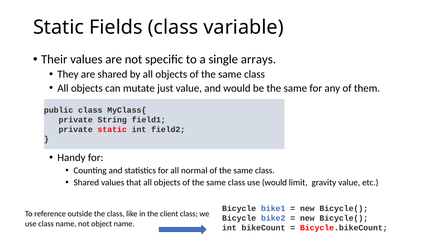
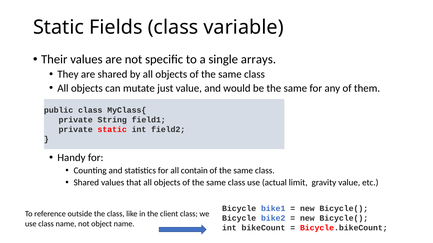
normal: normal -> contain
use would: would -> actual
